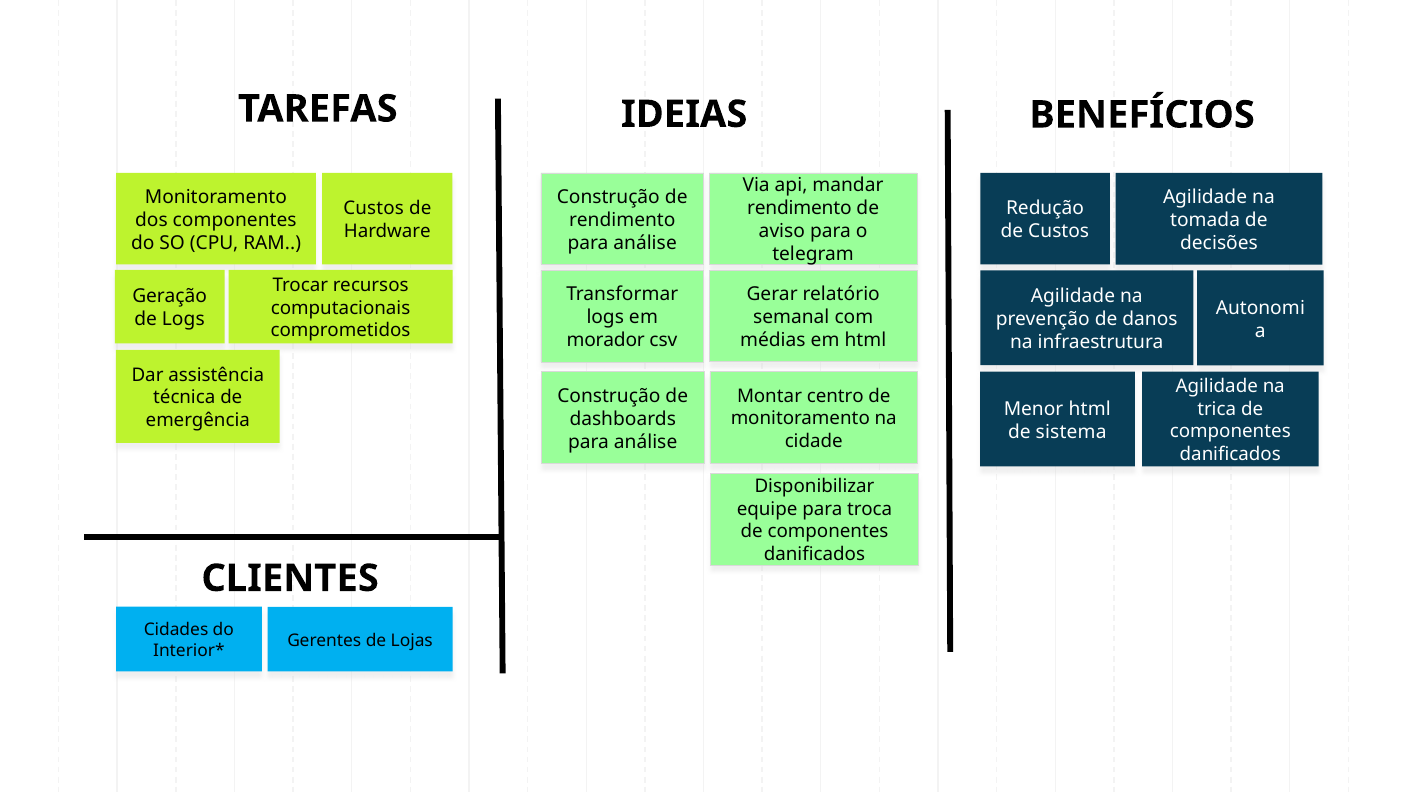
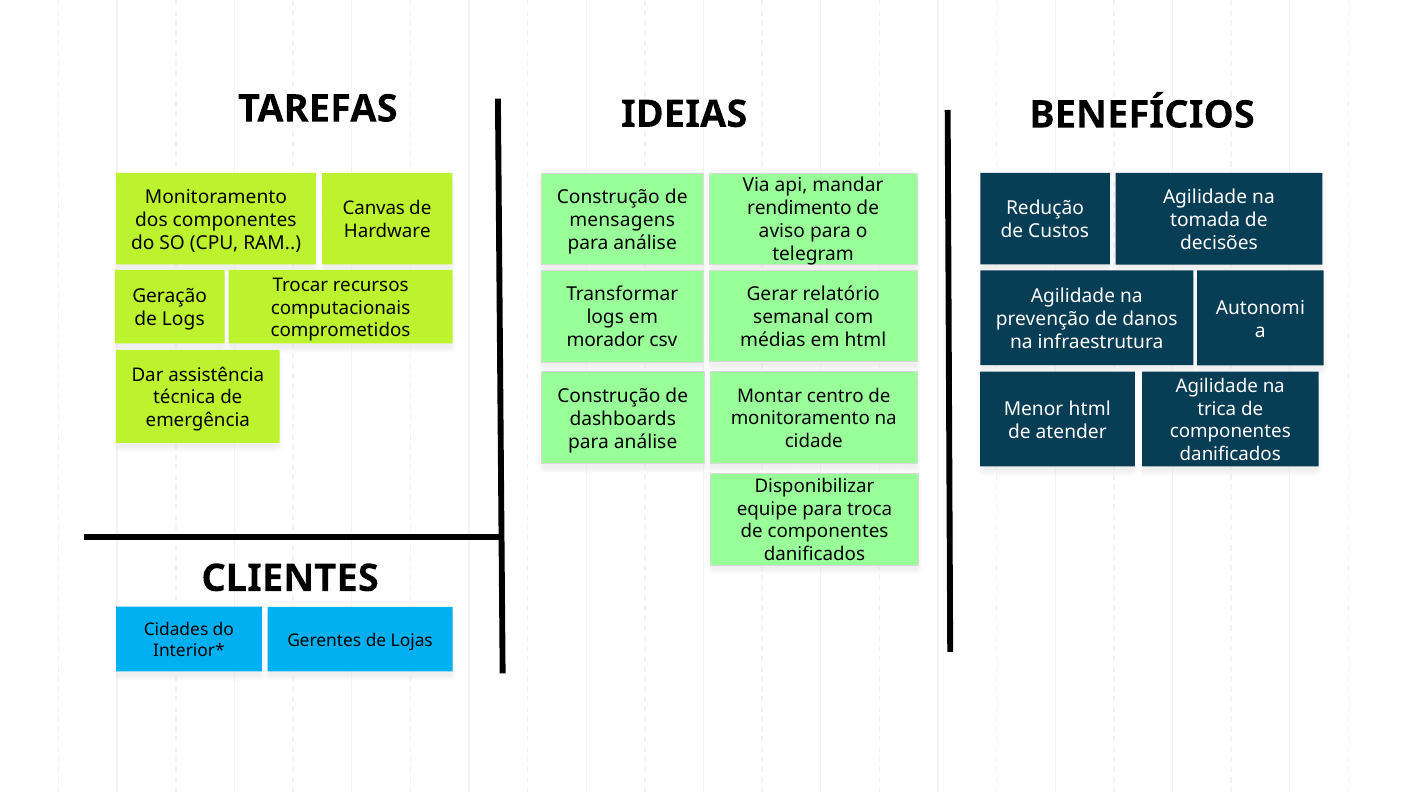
Custos at (374, 209): Custos -> Canvas
rendimento at (622, 220): rendimento -> mensagens
sistema: sistema -> atender
